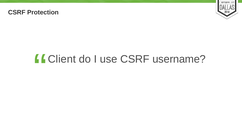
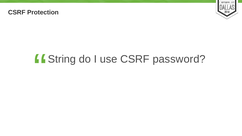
Client: Client -> String
username: username -> password
